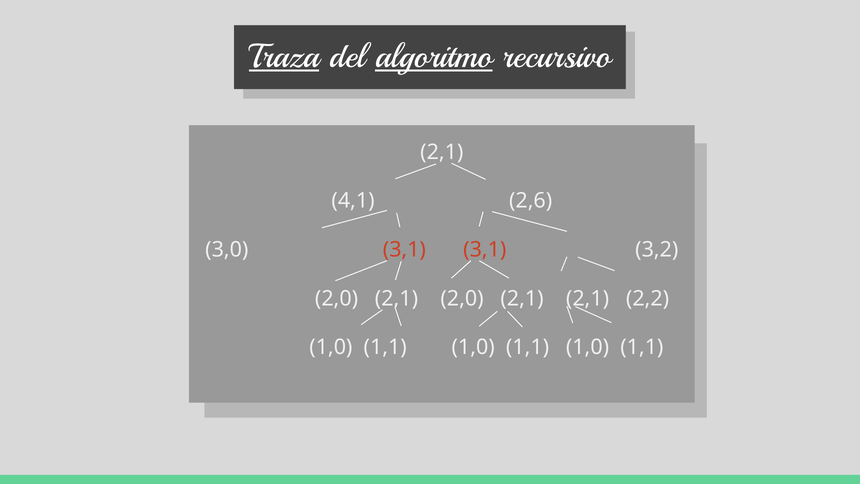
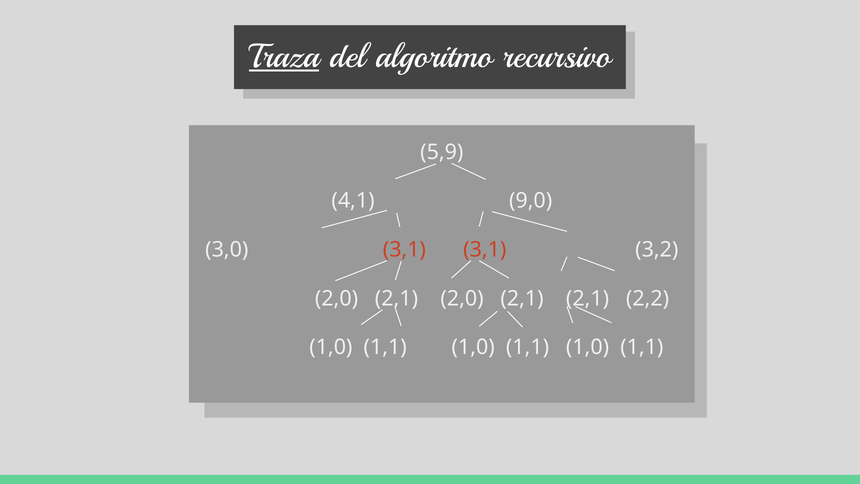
algoritmo underline: present -> none
2,1 at (442, 152): 2,1 -> 5,9
2,6: 2,6 -> 9,0
